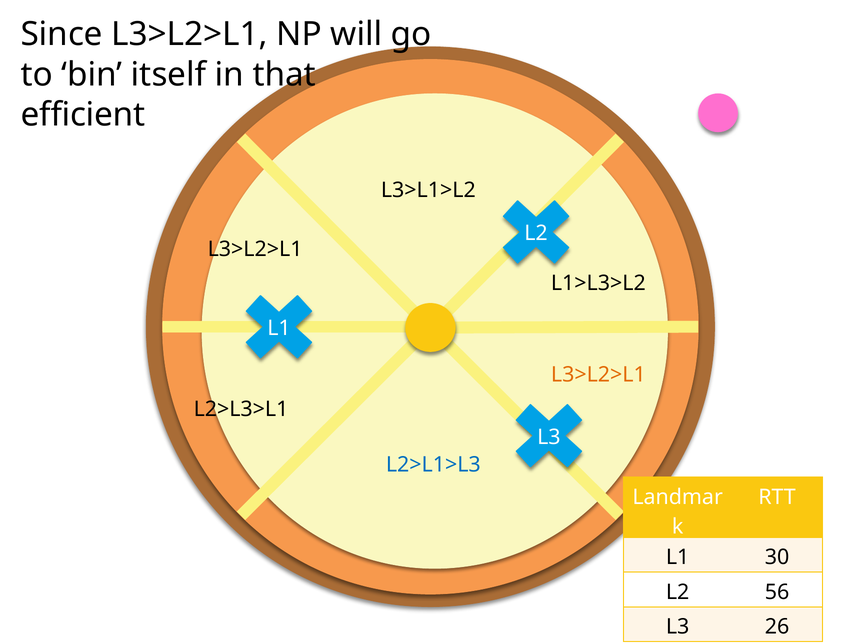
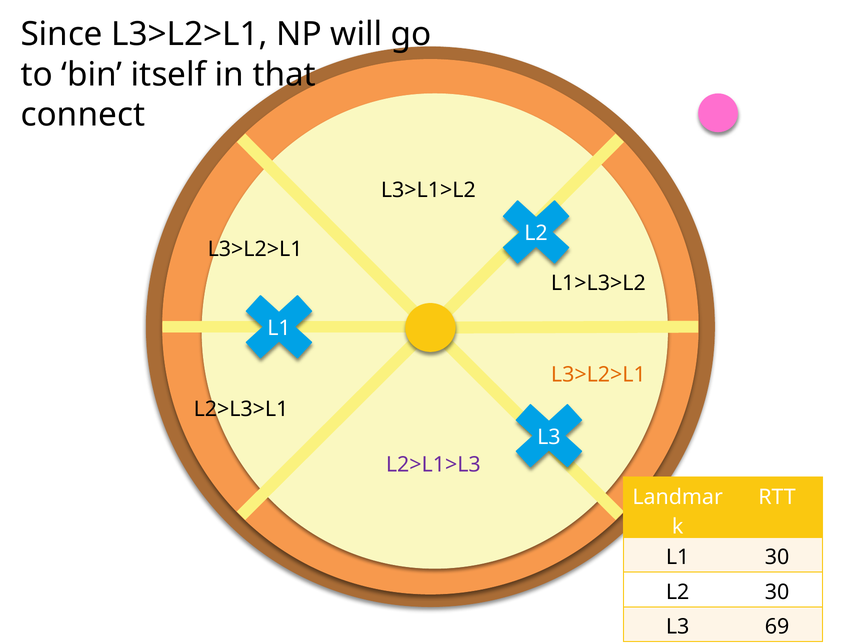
efficient: efficient -> connect
L2>L1>L3 colour: blue -> purple
L2 56: 56 -> 30
26: 26 -> 69
